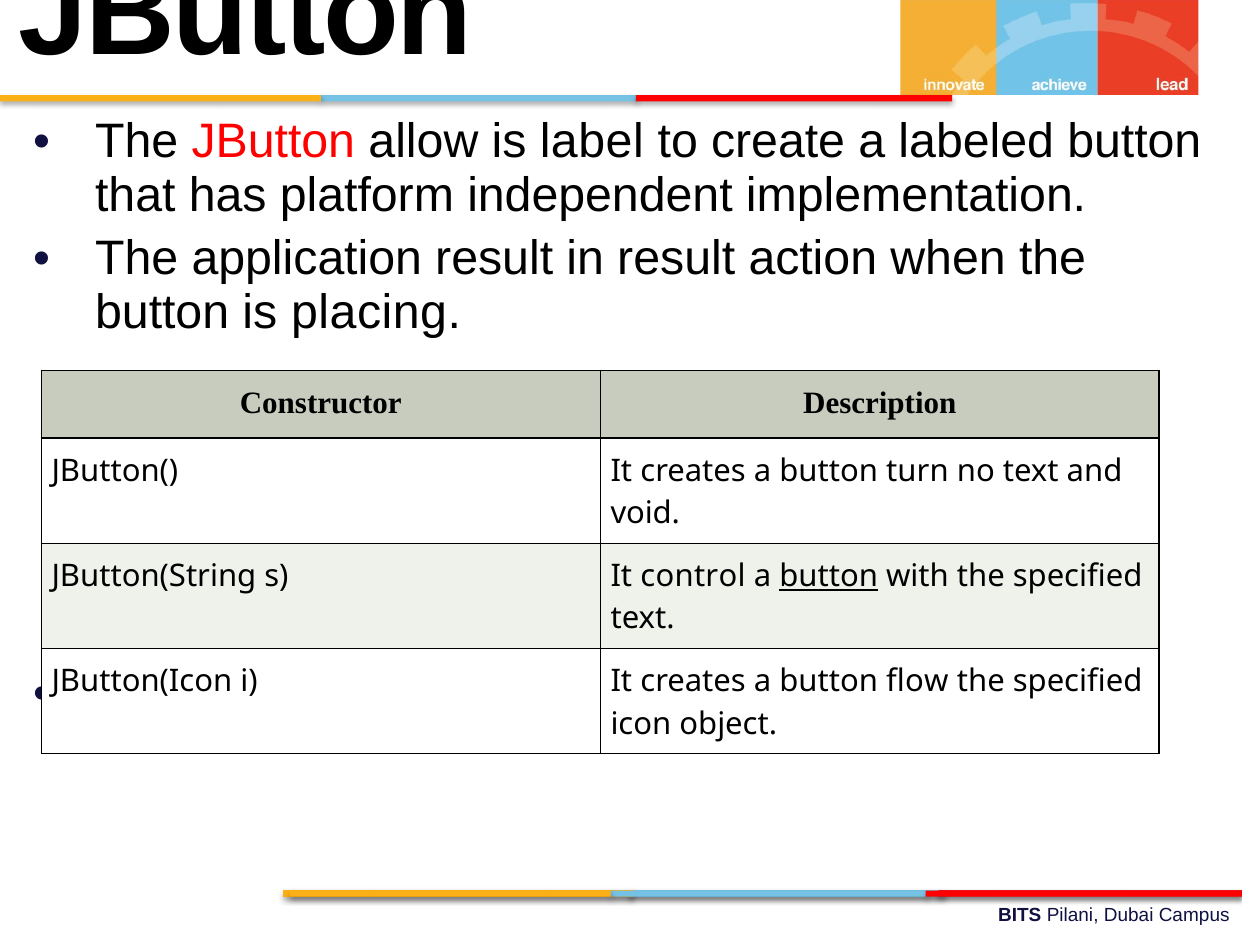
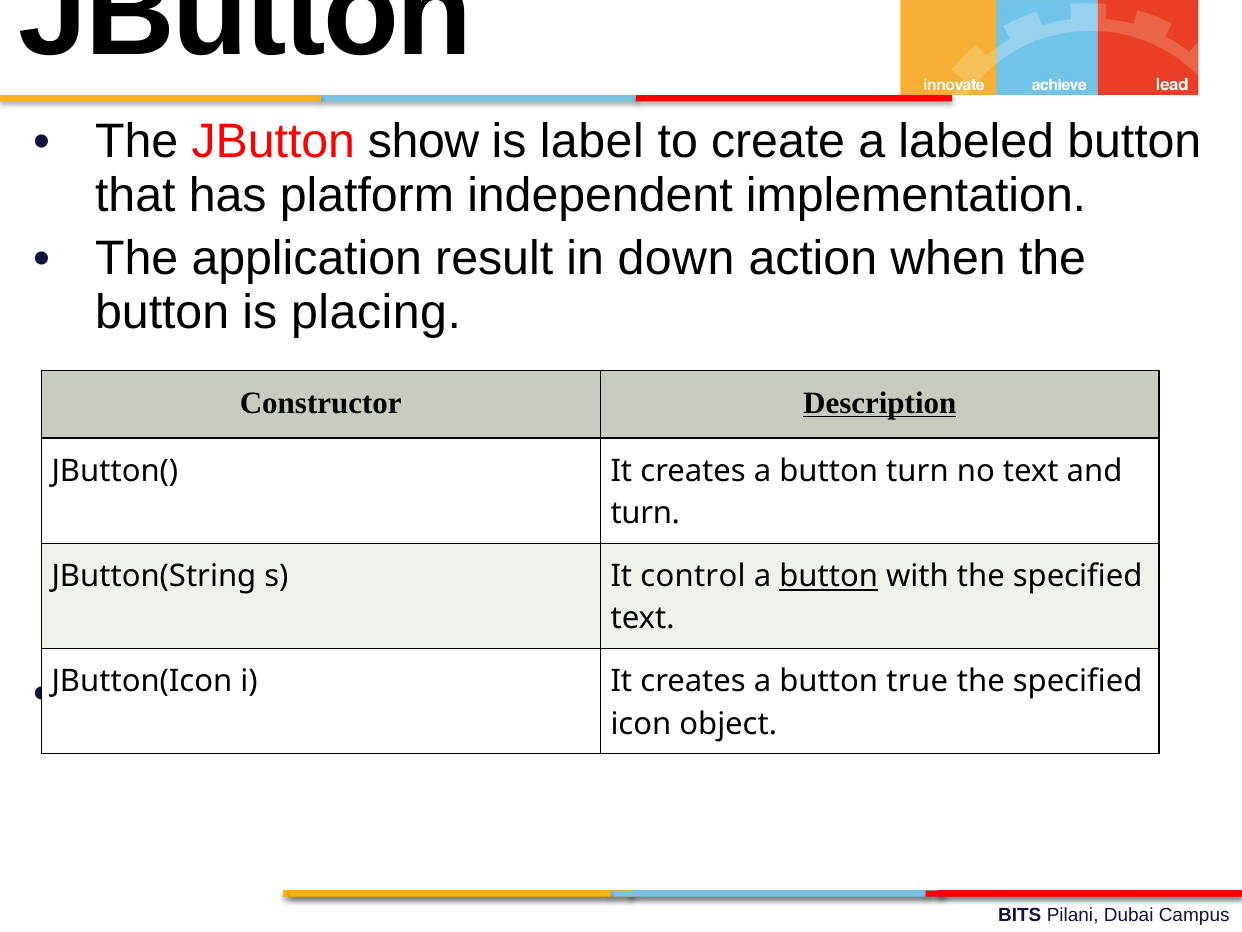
allow: allow -> show
in result: result -> down
Description underline: none -> present
void at (645, 513): void -> turn
flow: flow -> true
